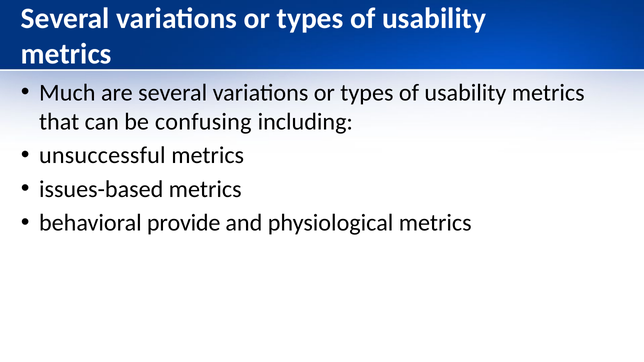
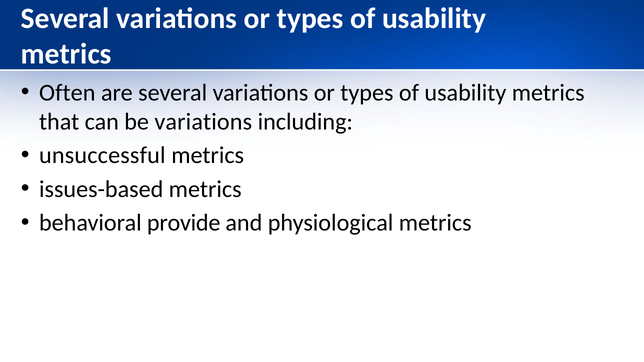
Much: Much -> Often
be confusing: confusing -> variations
